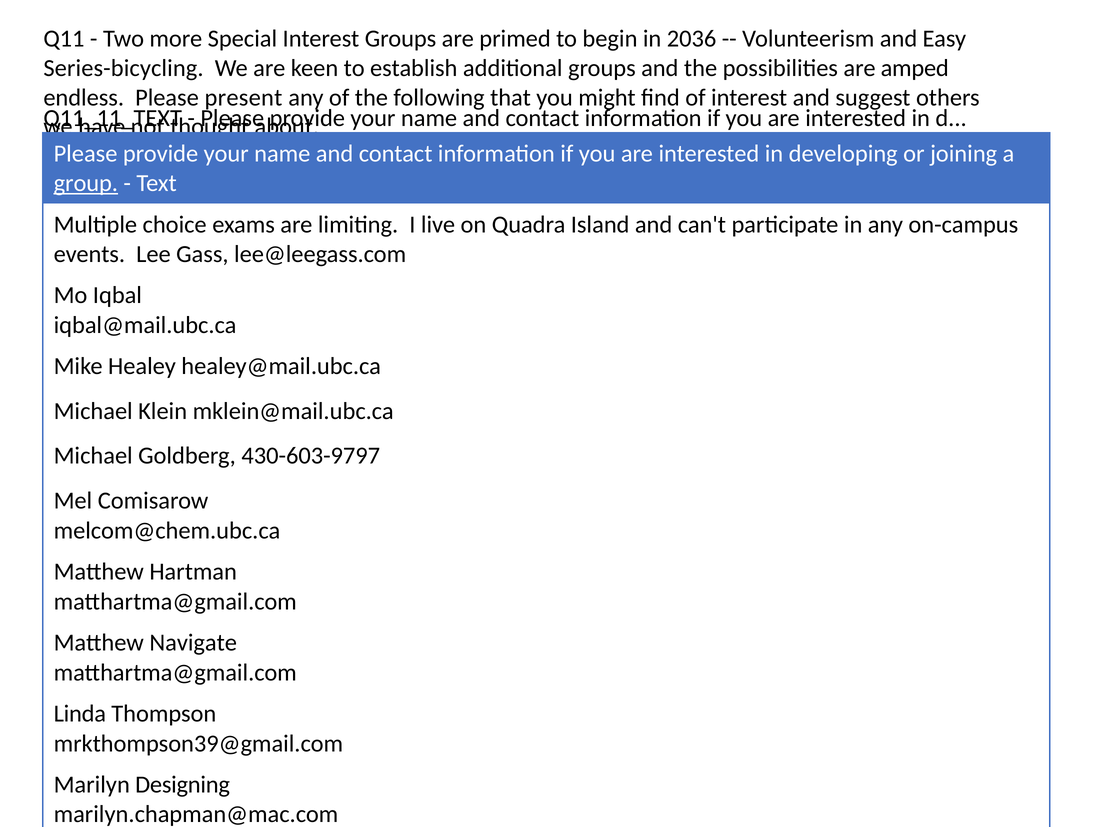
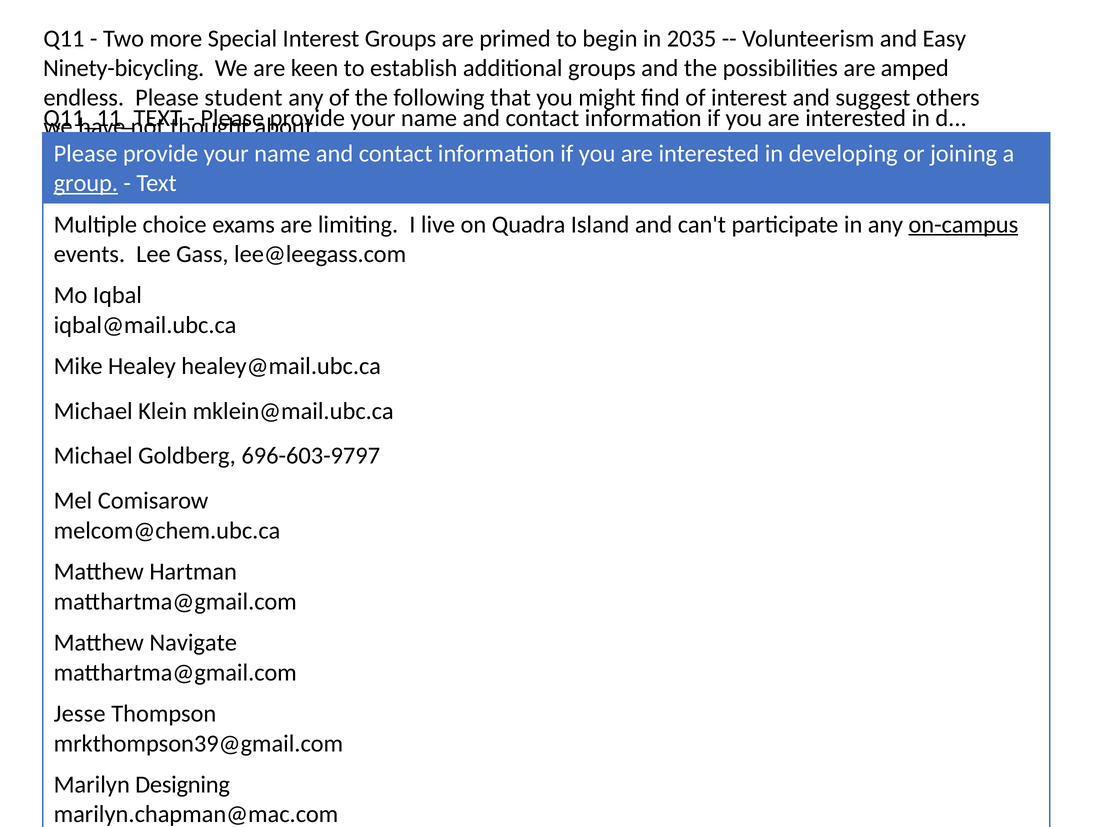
2036: 2036 -> 2035
Series-bicycling: Series-bicycling -> Ninety-bicycling
present: present -> student
on-campus underline: none -> present
430-603-9797: 430-603-9797 -> 696-603-9797
Linda: Linda -> Jesse
